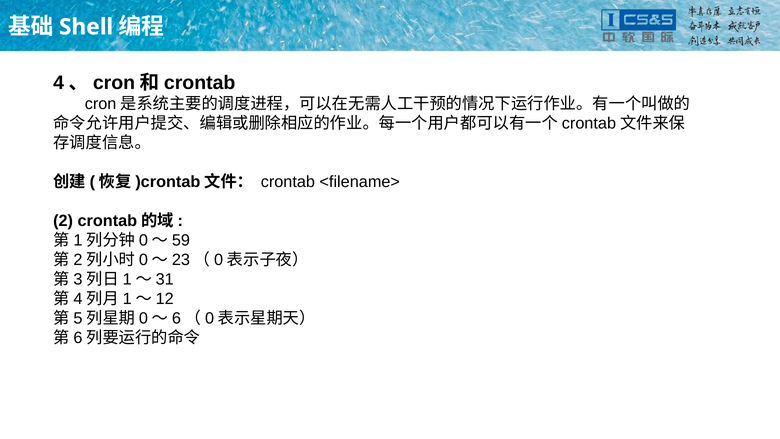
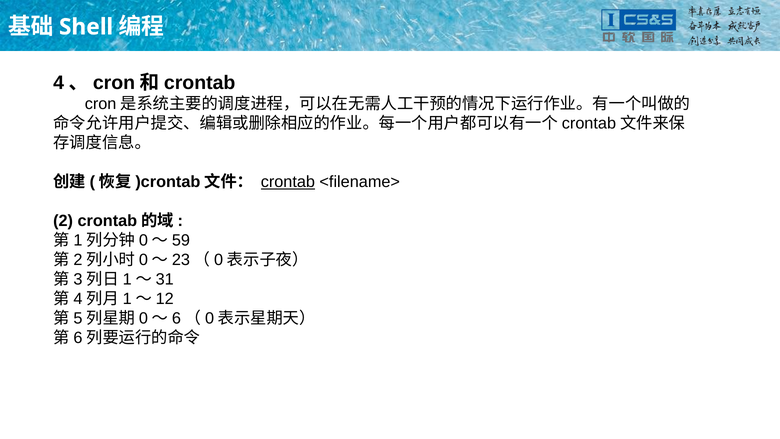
crontab underline: none -> present
